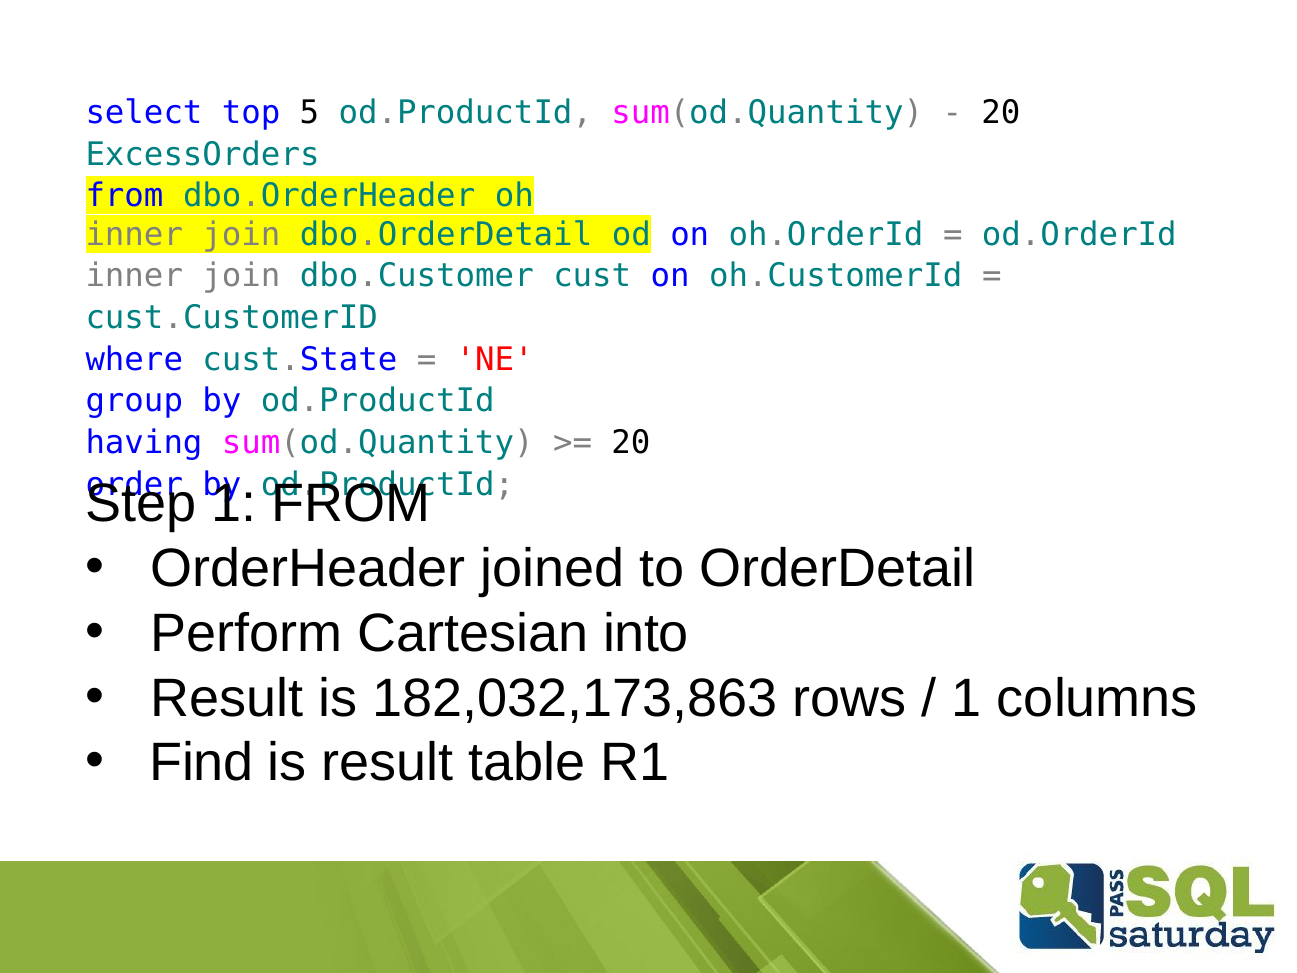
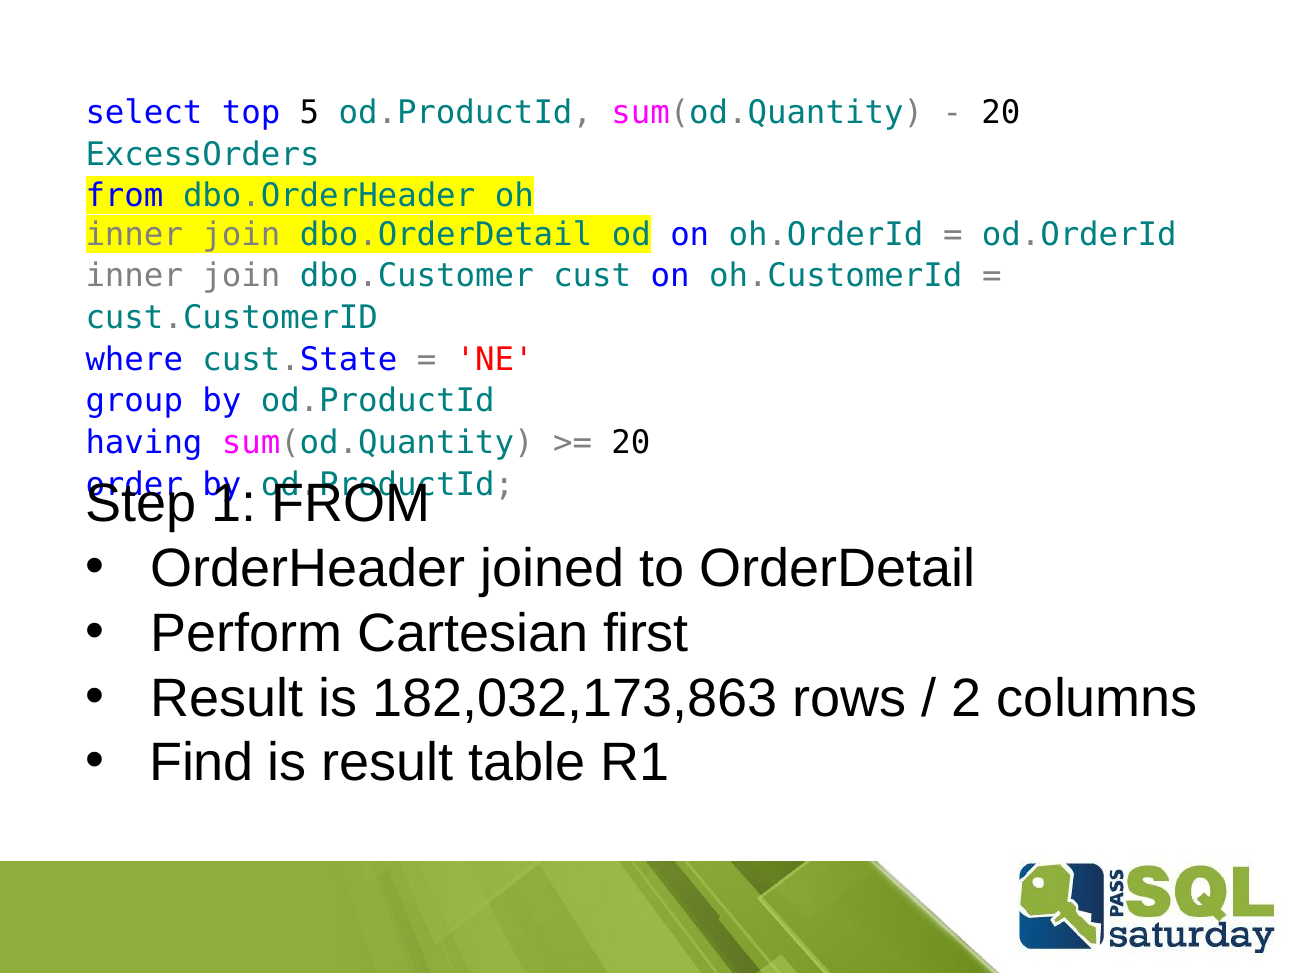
into: into -> first
1 at (967, 698): 1 -> 2
